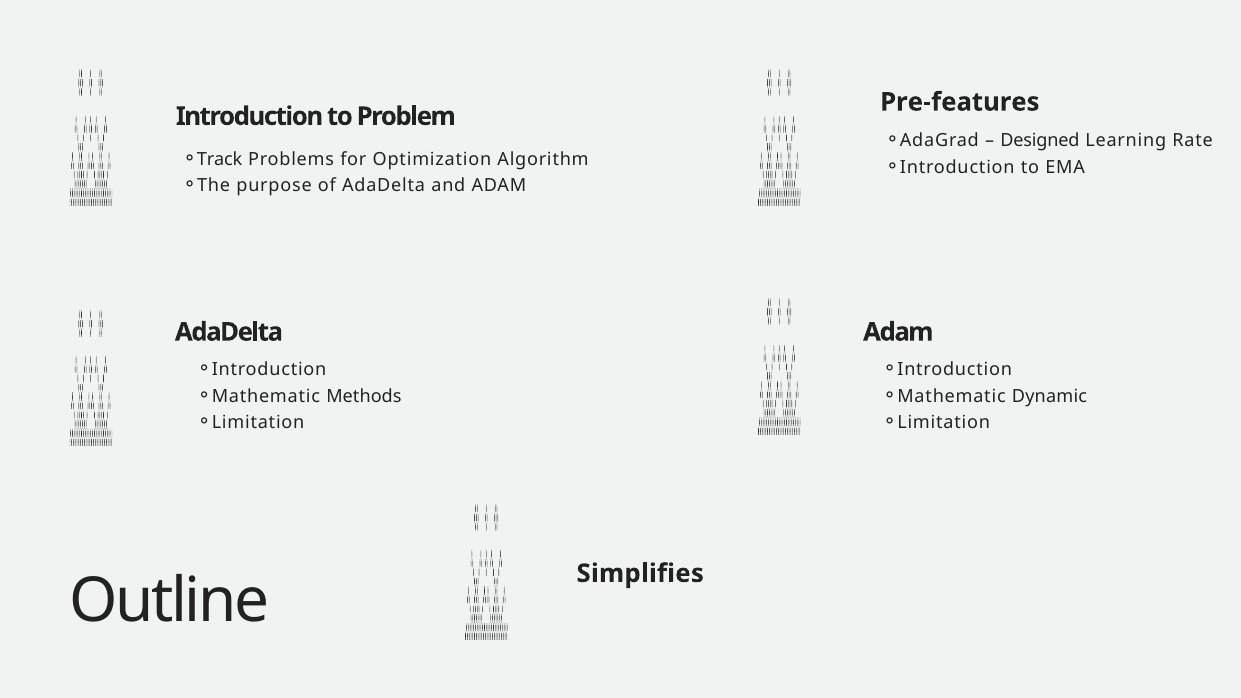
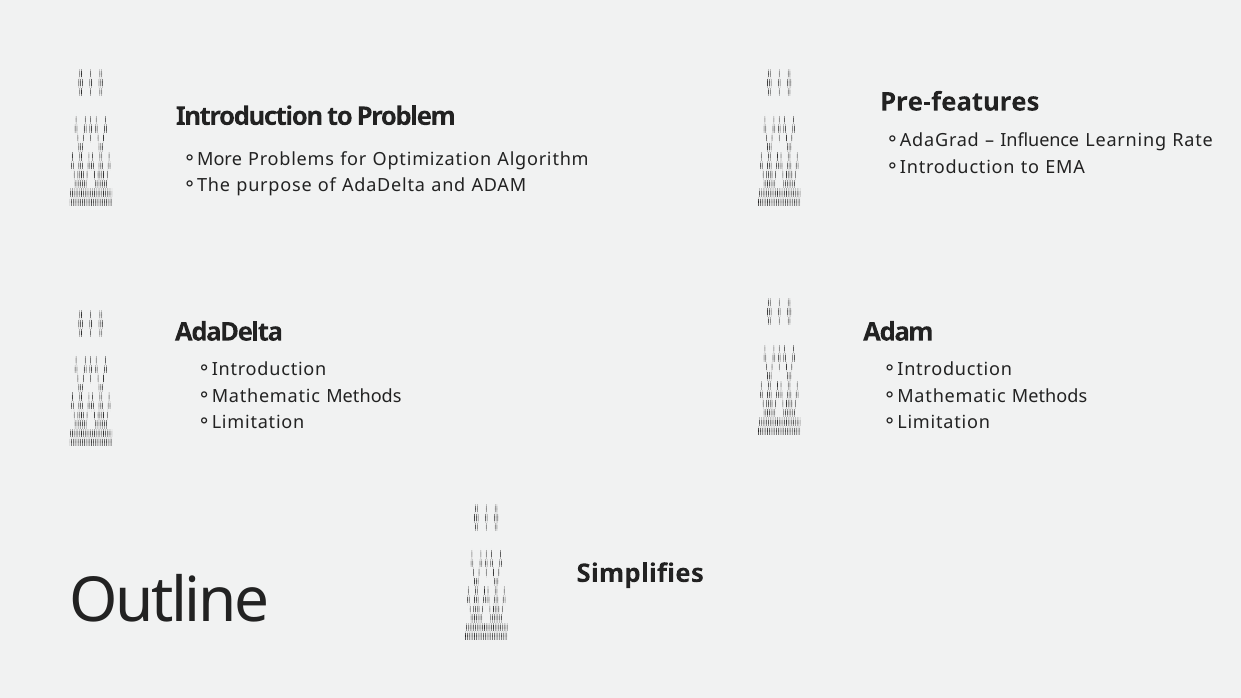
Designed: Designed -> Influence
Track: Track -> More
Dynamic at (1049, 396): Dynamic -> Methods
